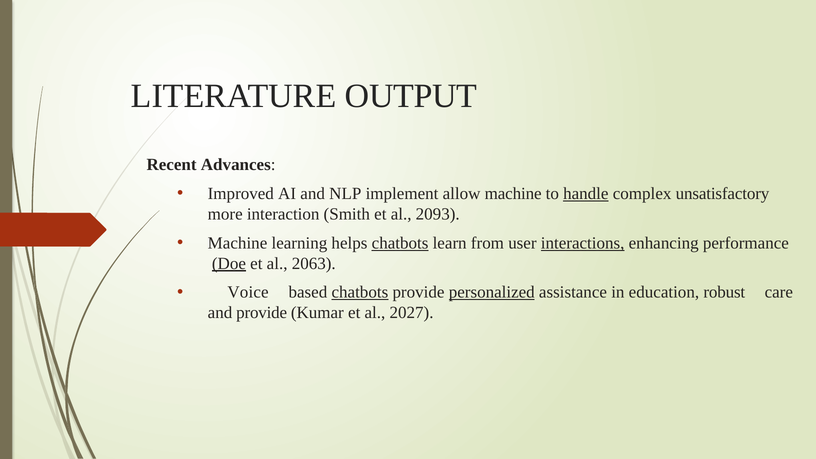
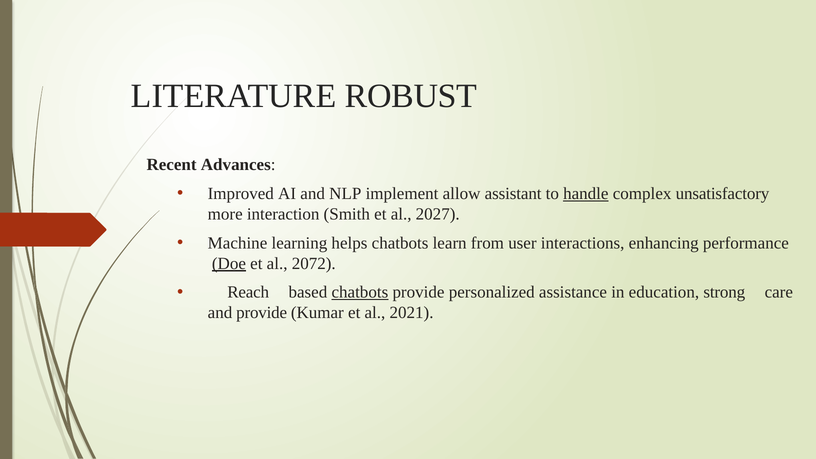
OUTPUT: OUTPUT -> ROBUST
allow machine: machine -> assistant
2093: 2093 -> 2027
chatbots at (400, 243) underline: present -> none
interactions underline: present -> none
2063: 2063 -> 2072
Voice: Voice -> Reach
personalized underline: present -> none
robust: robust -> strong
2027: 2027 -> 2021
